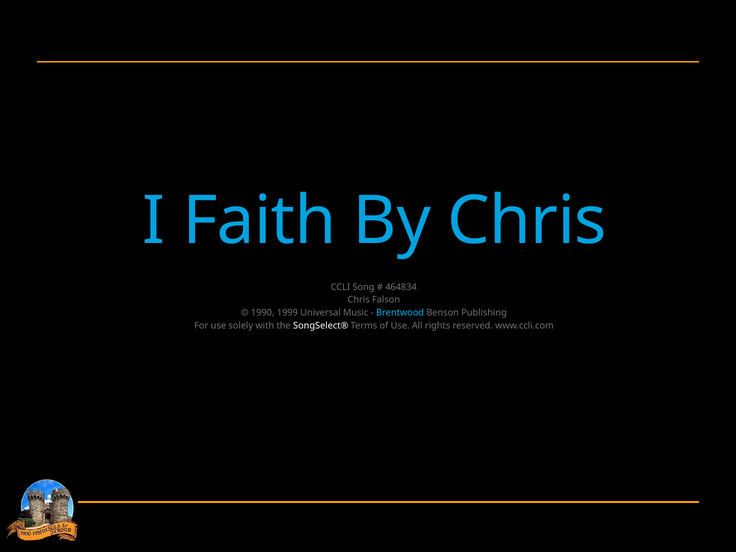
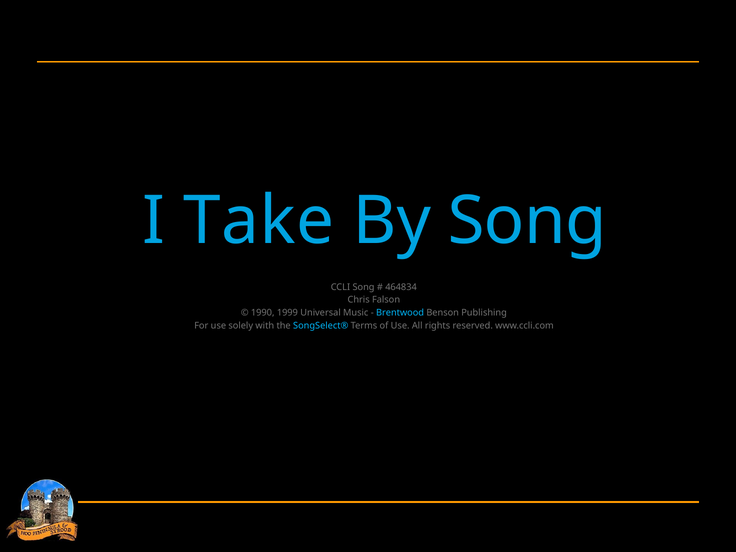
Faith: Faith -> Take
By Chris: Chris -> Song
SongSelect® colour: white -> light blue
